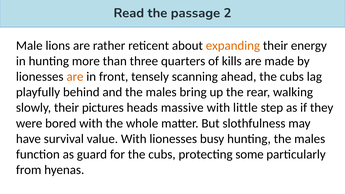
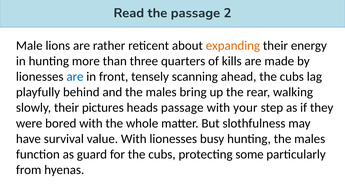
are at (75, 77) colour: orange -> blue
heads massive: massive -> passage
little: little -> your
